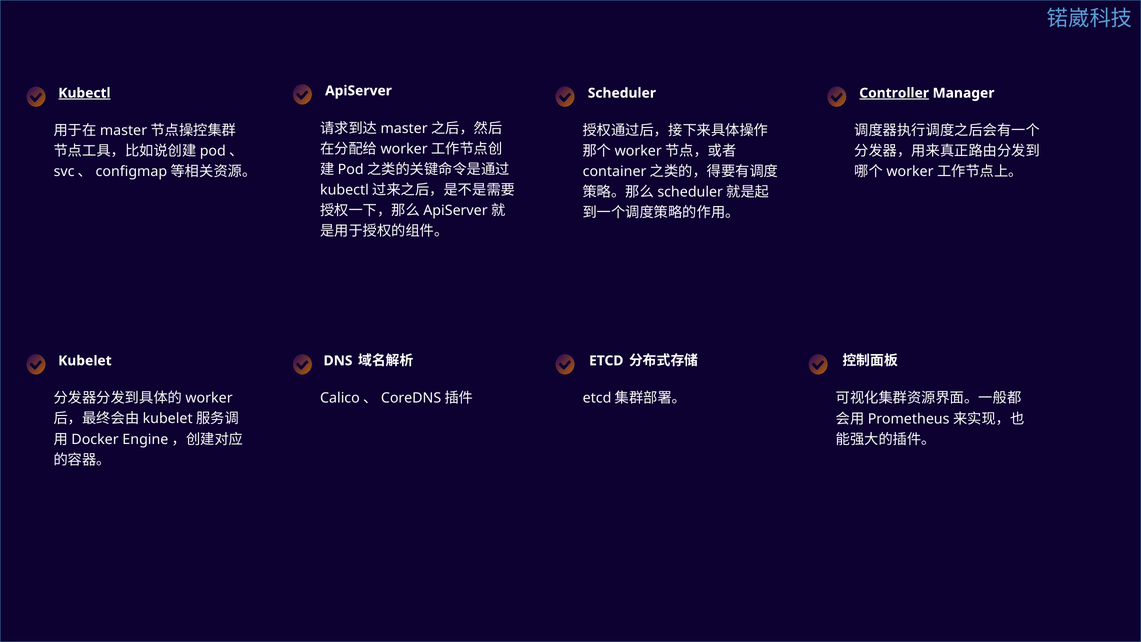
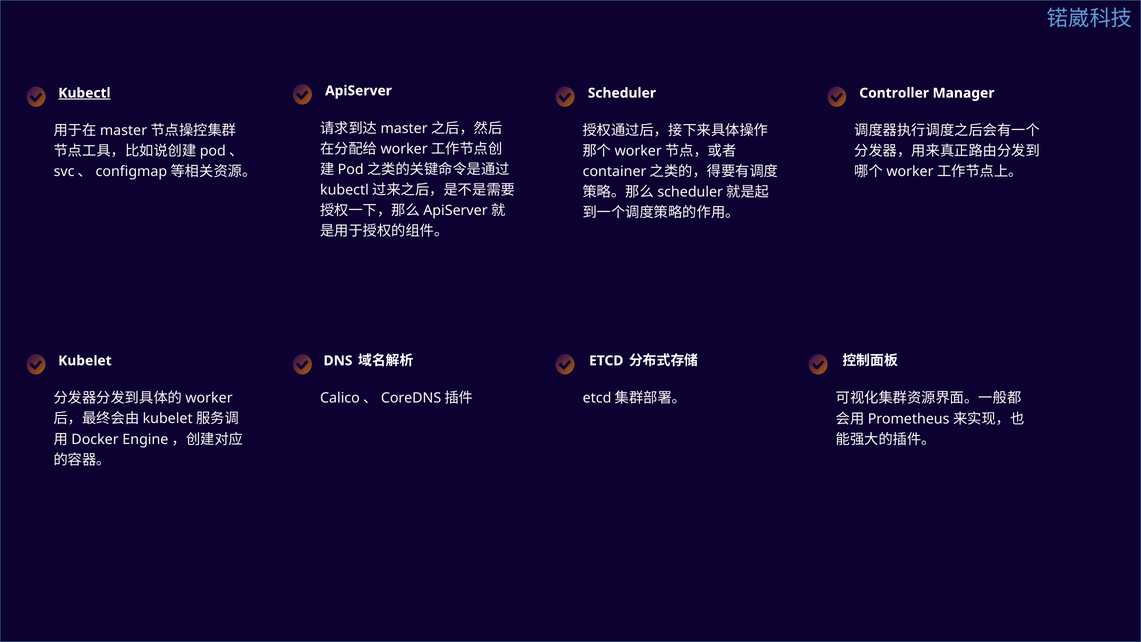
Controller underline: present -> none
